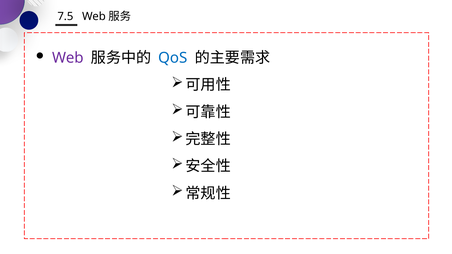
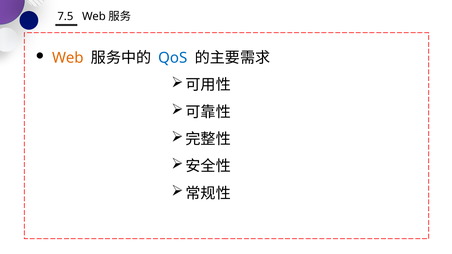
Web colour: purple -> orange
